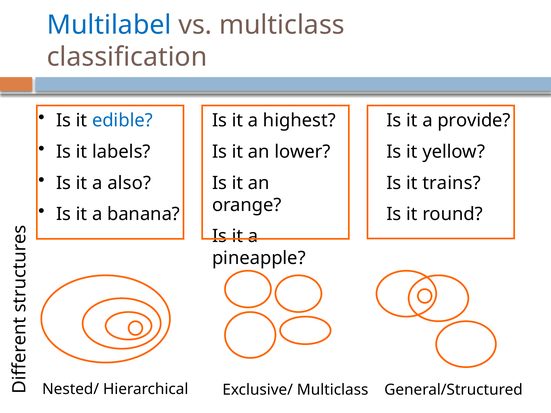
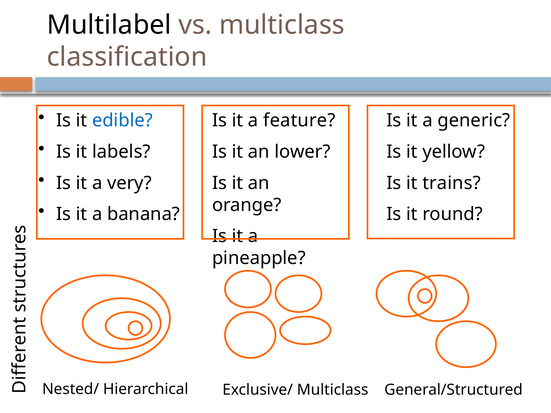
Multilabel colour: blue -> black
highest: highest -> feature
provide: provide -> generic
also: also -> very
